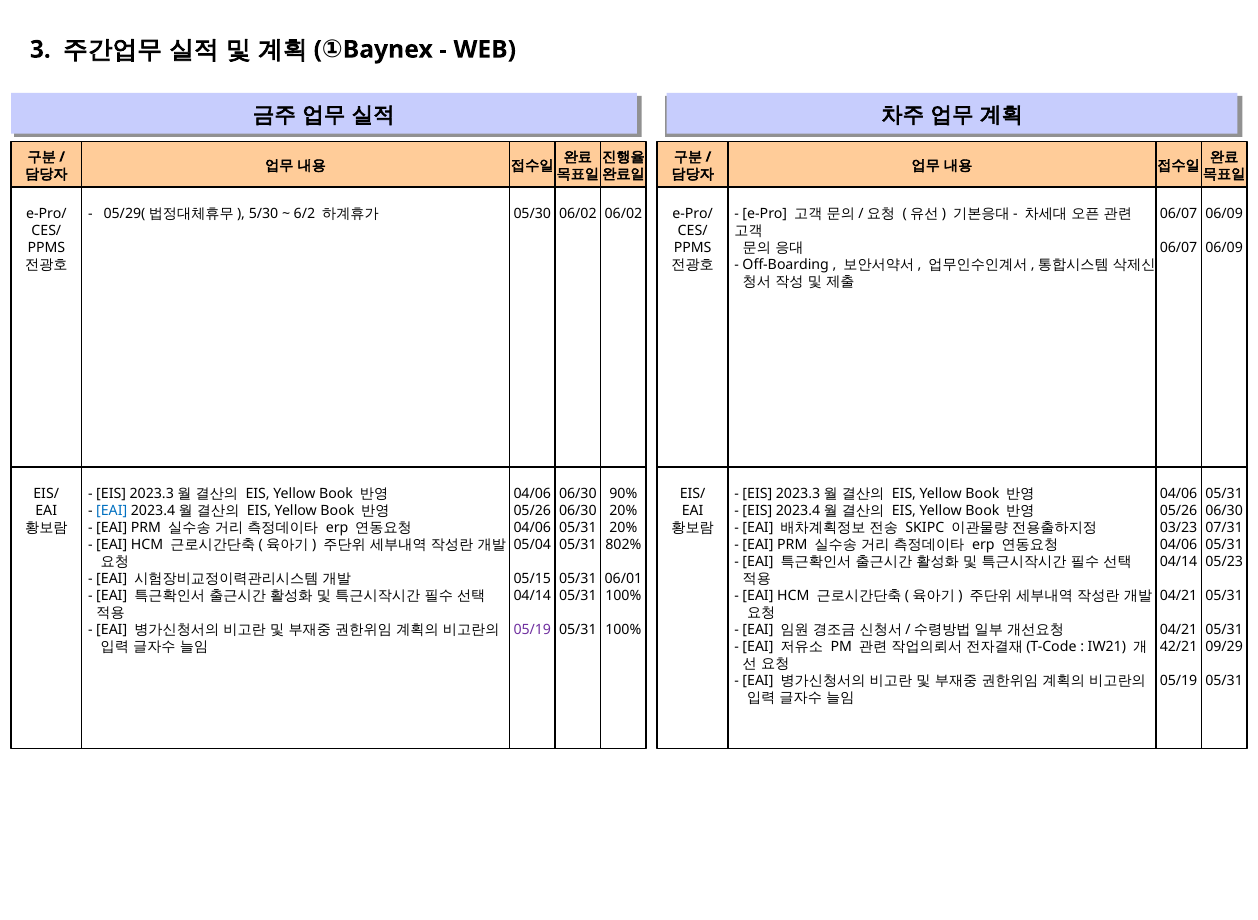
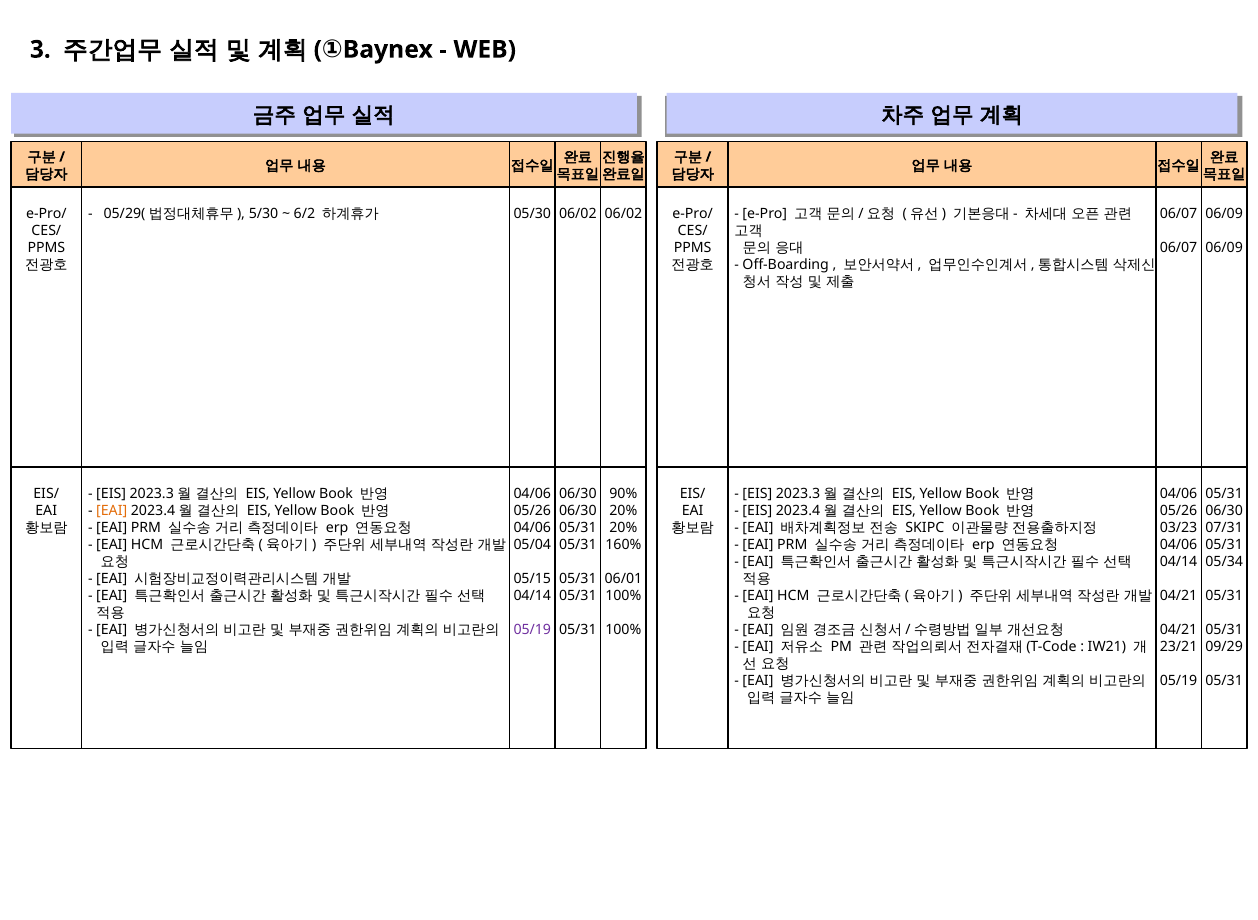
EAI at (112, 511) colour: blue -> orange
802%: 802% -> 160%
05/23: 05/23 -> 05/34
42/21: 42/21 -> 23/21
